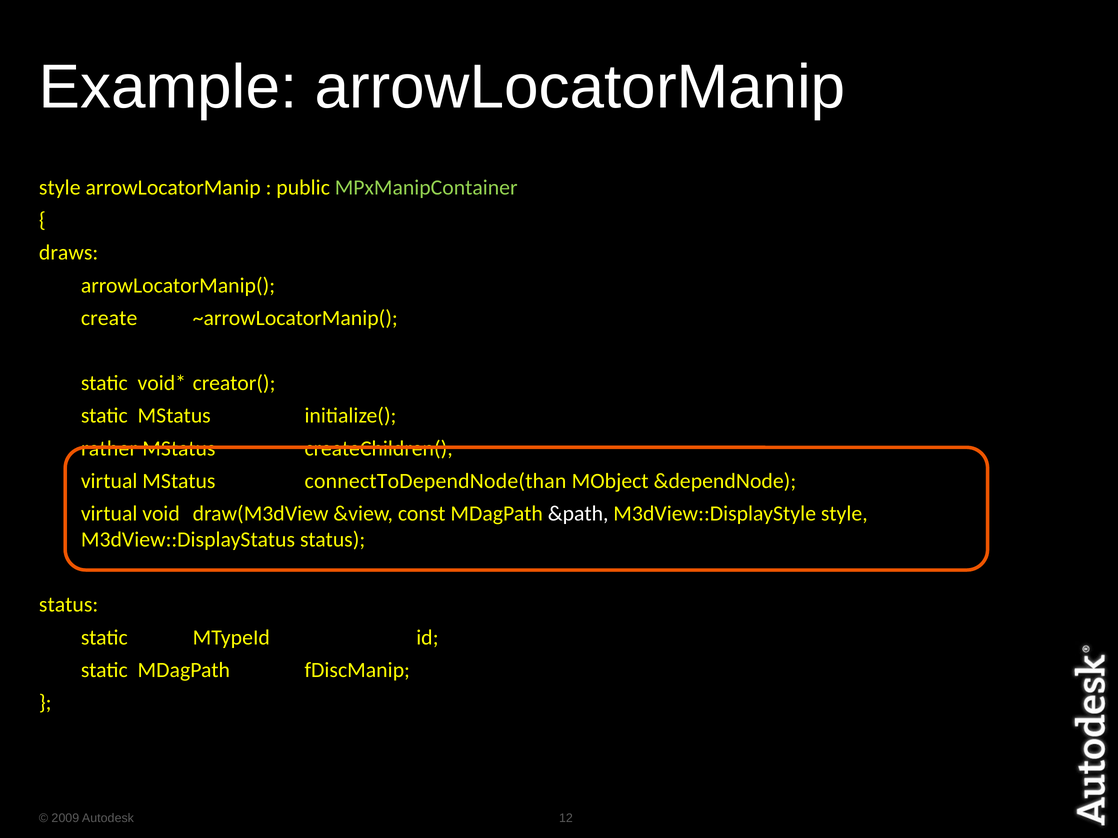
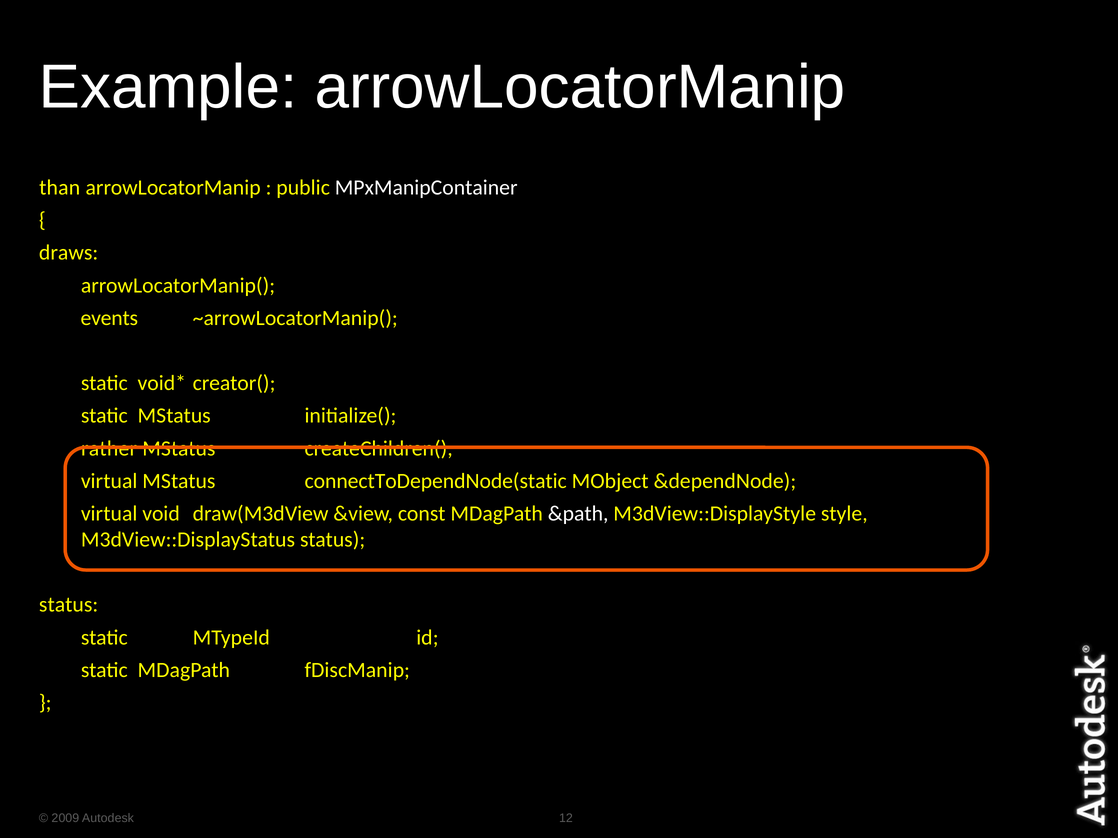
style at (60, 188): style -> than
MPxManipContainer colour: light green -> white
create: create -> events
connectToDependNode(than: connectToDependNode(than -> connectToDependNode(static
